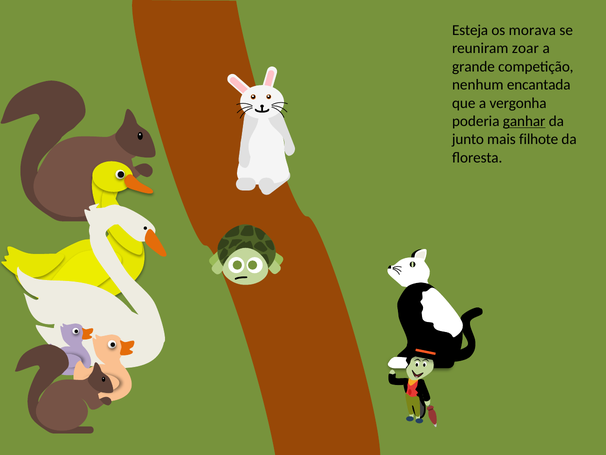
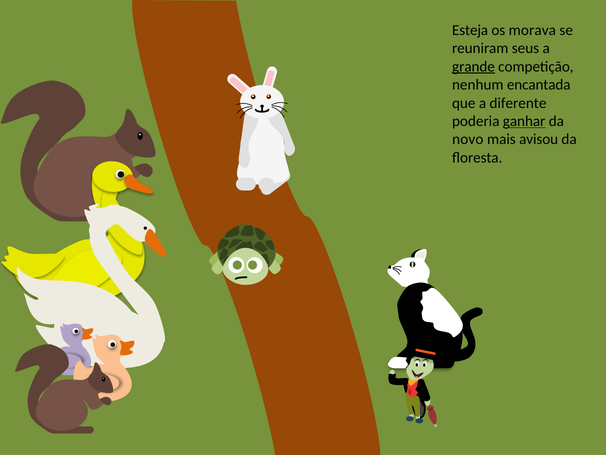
zoar: zoar -> seus
grande underline: none -> present
vergonha: vergonha -> diferente
junto: junto -> novo
filhote: filhote -> avisou
